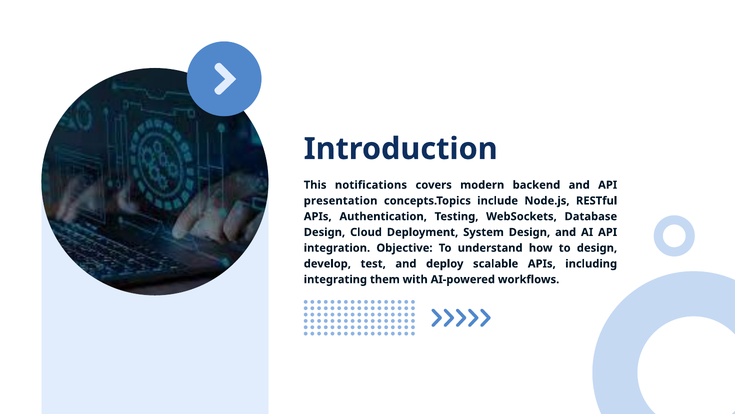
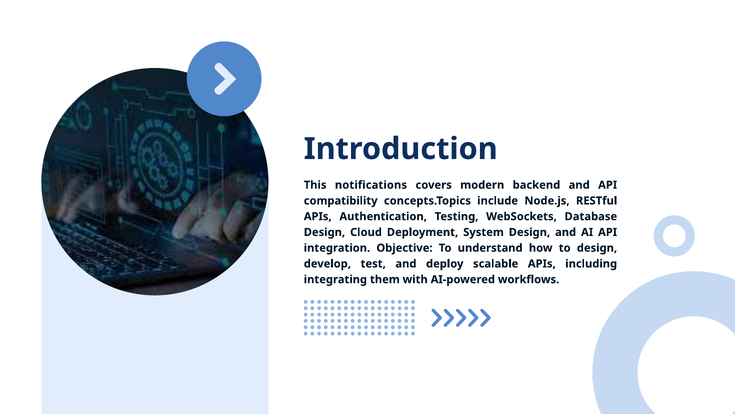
presentation: presentation -> compatibility
